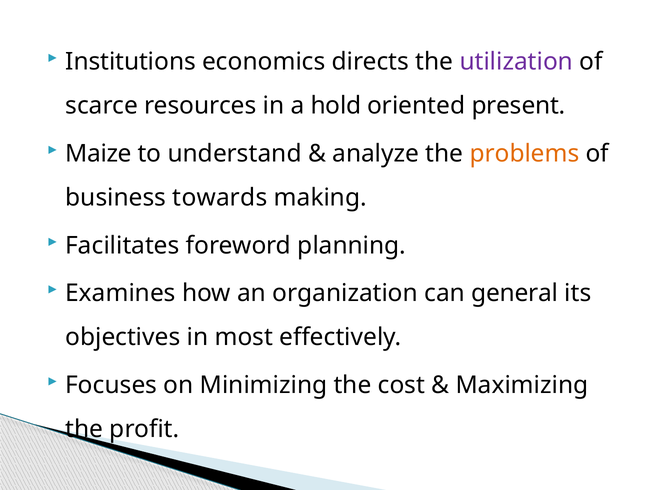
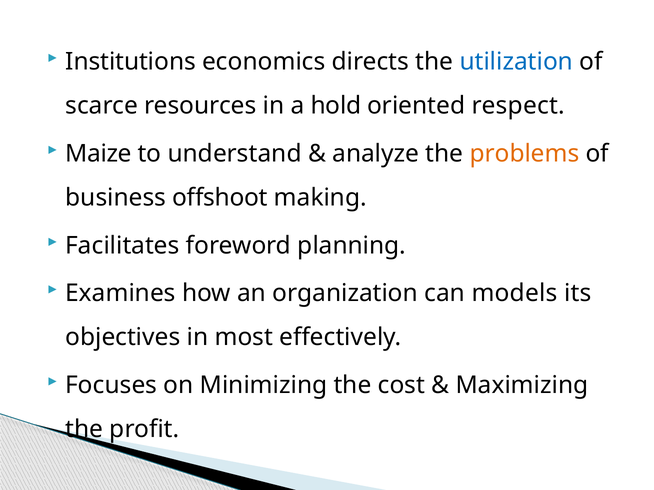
utilization colour: purple -> blue
present: present -> respect
towards: towards -> offshoot
general: general -> models
